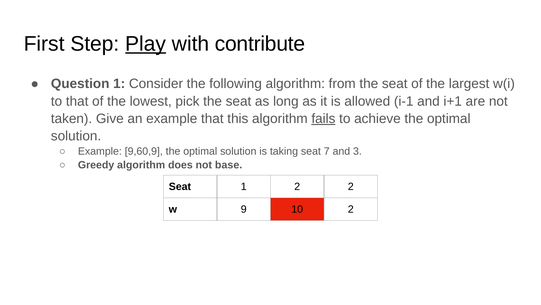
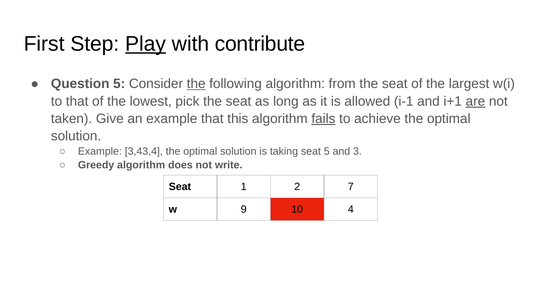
Question 1: 1 -> 5
the at (196, 84) underline: none -> present
are underline: none -> present
9,60,9: 9,60,9 -> 3,43,4
seat 7: 7 -> 5
base: base -> write
2 2: 2 -> 7
10 2: 2 -> 4
